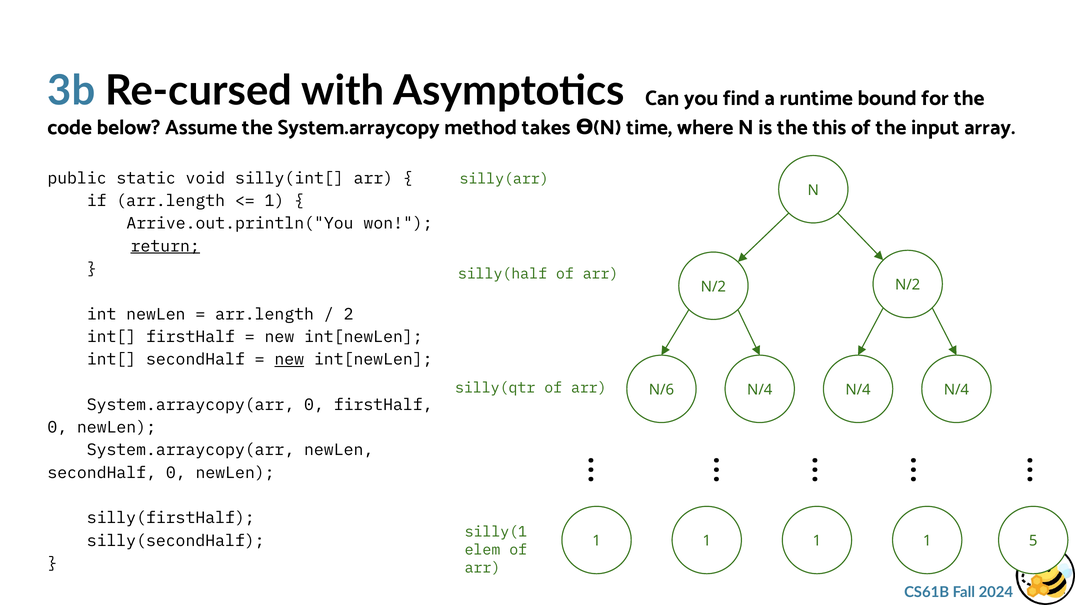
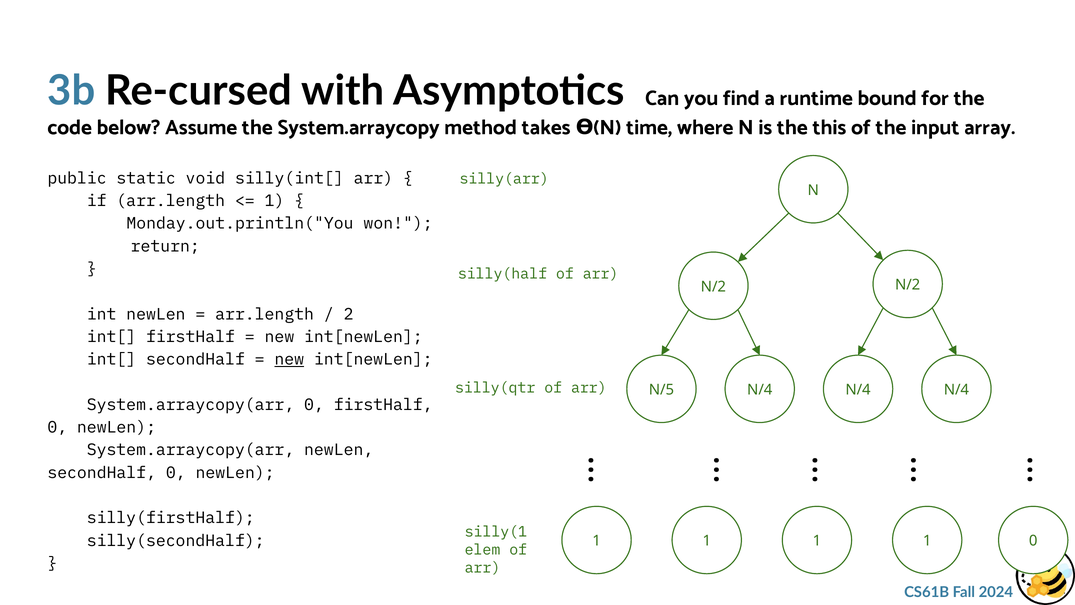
Arrive.out.println("You: Arrive.out.println("You -> Monday.out.println("You
return underline: present -> none
N/6: N/6 -> N/5
1 5: 5 -> 0
